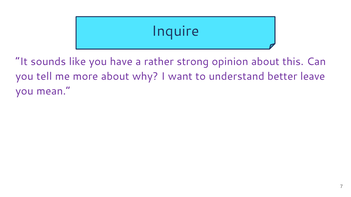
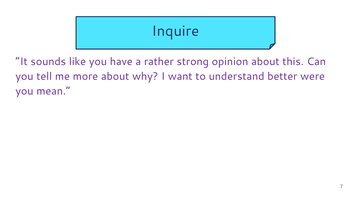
leave: leave -> were
